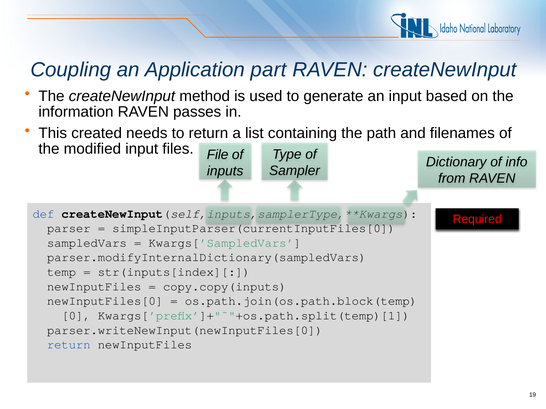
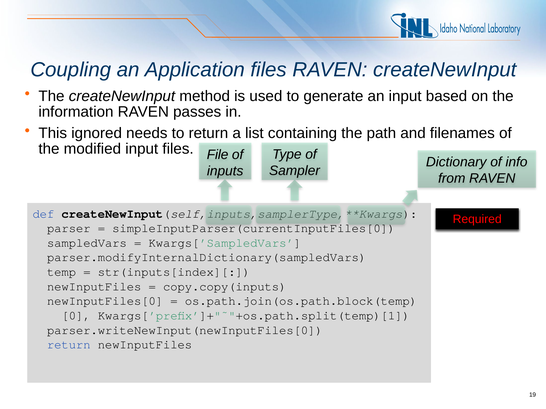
Application part: part -> files
created: created -> ignored
